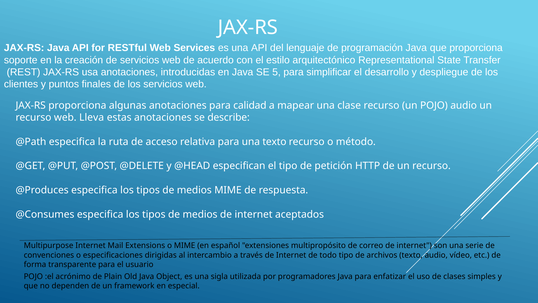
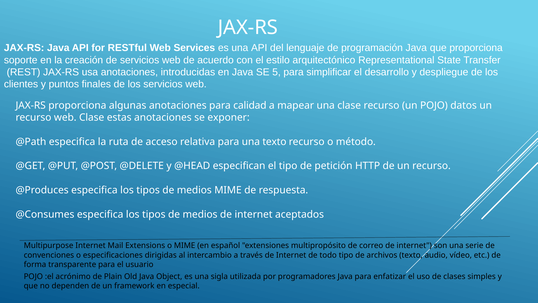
POJO audio: audio -> datos
web Lleva: Lleva -> Clase
describe: describe -> exponer
